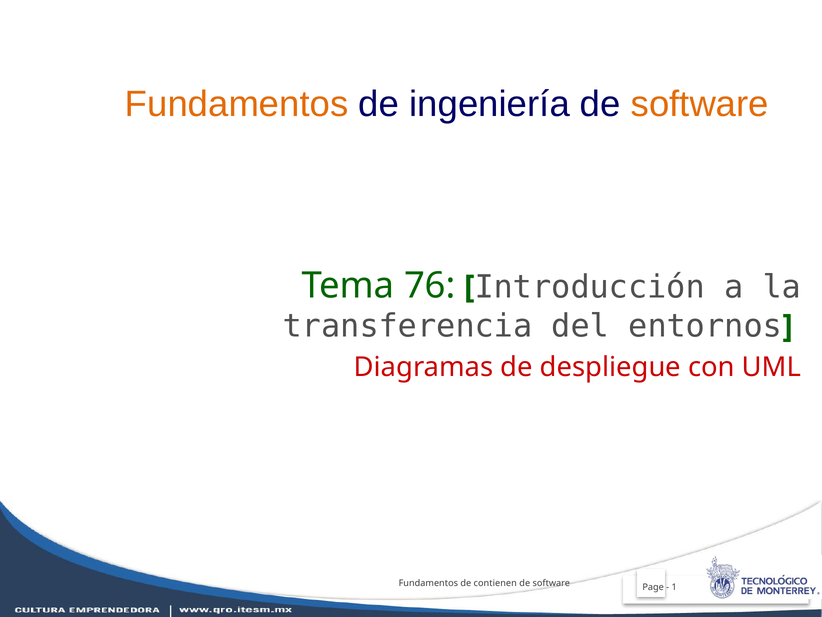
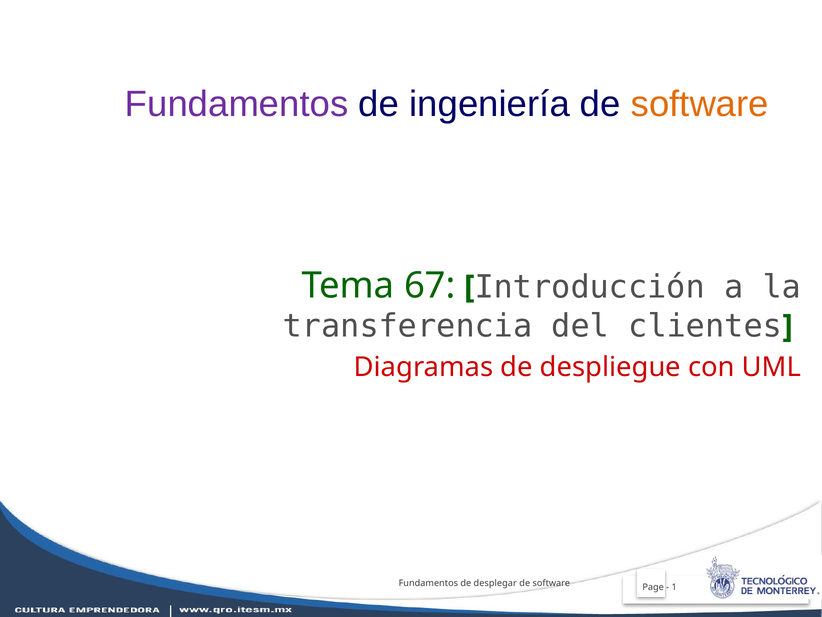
Fundamentos at (237, 104) colour: orange -> purple
76: 76 -> 67
entornos: entornos -> clientes
contienen: contienen -> desplegar
